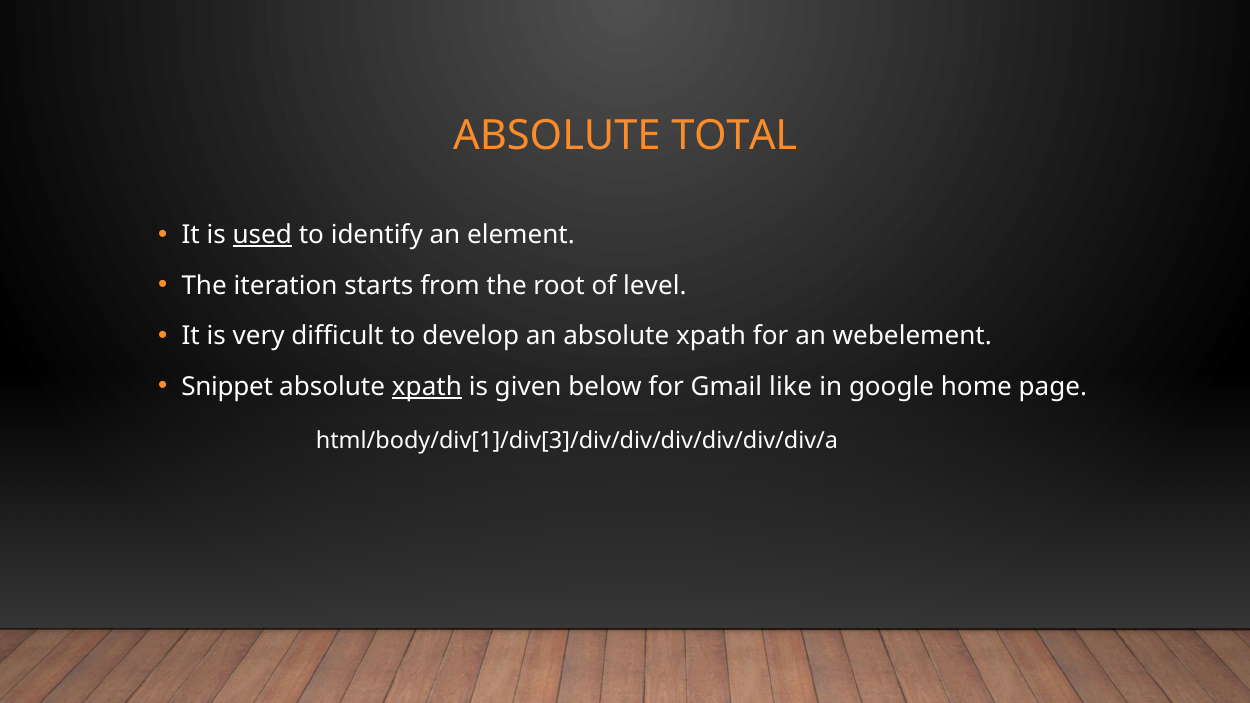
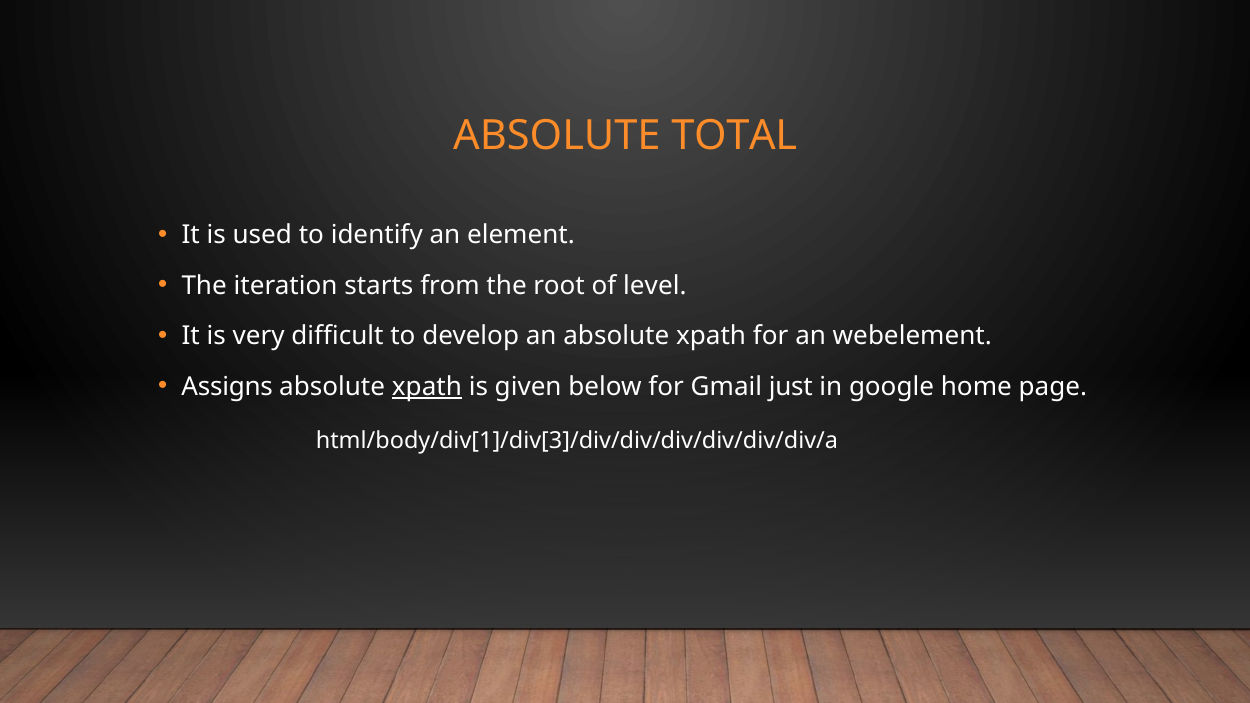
used underline: present -> none
Snippet: Snippet -> Assigns
like: like -> just
